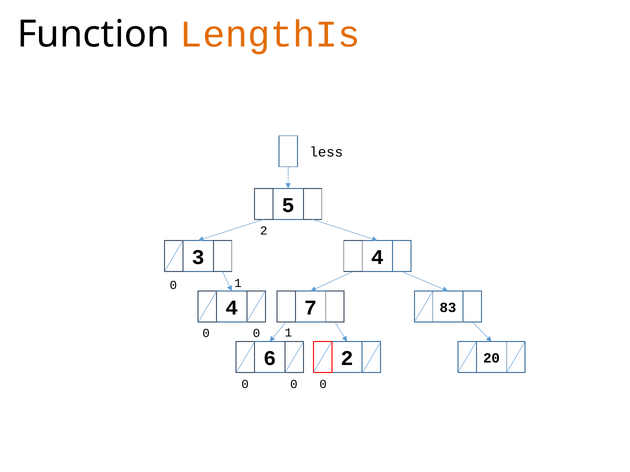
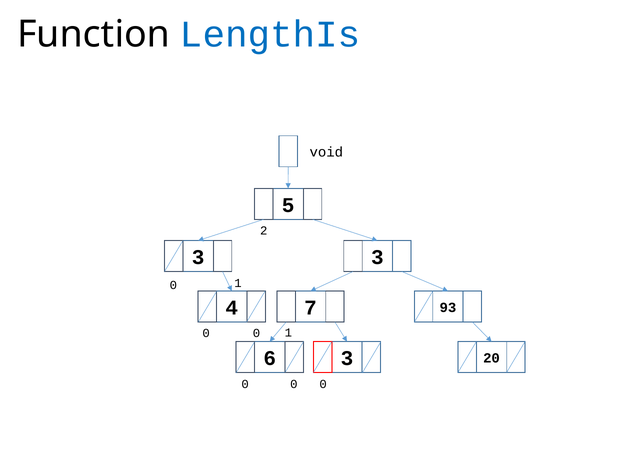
LengthIs colour: orange -> blue
less: less -> void
3 4: 4 -> 3
83: 83 -> 93
6 2: 2 -> 3
